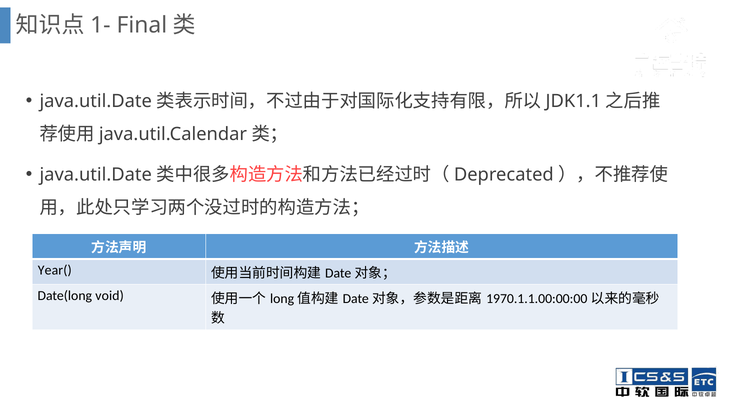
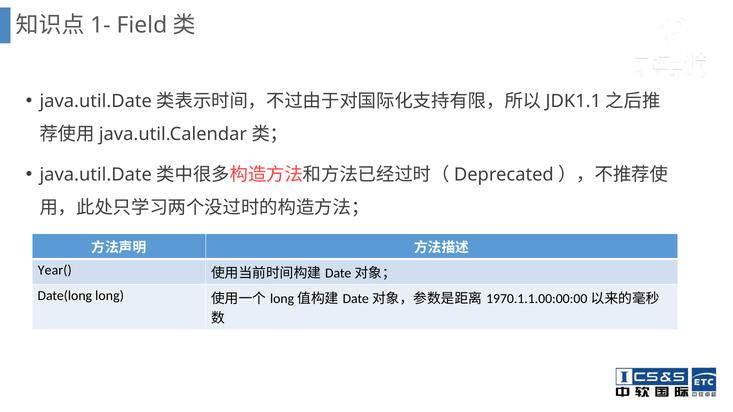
Final: Final -> Field
void: void -> long
